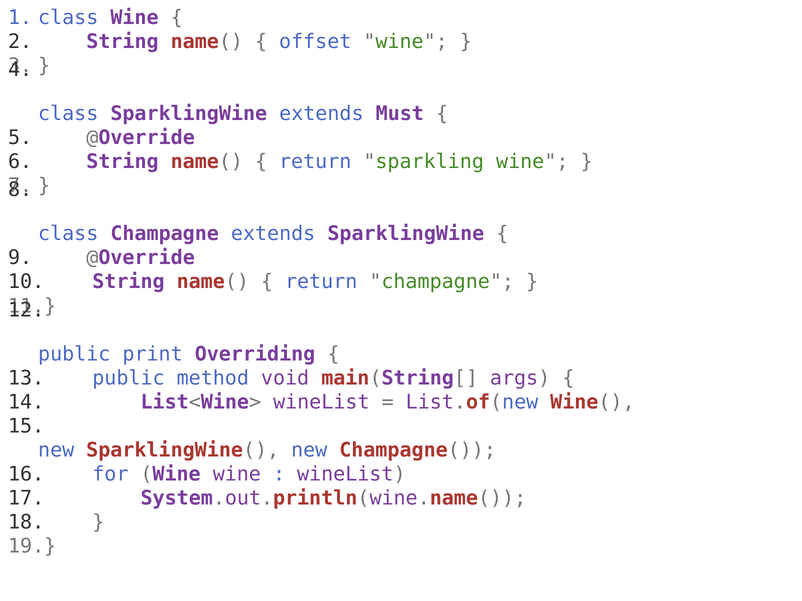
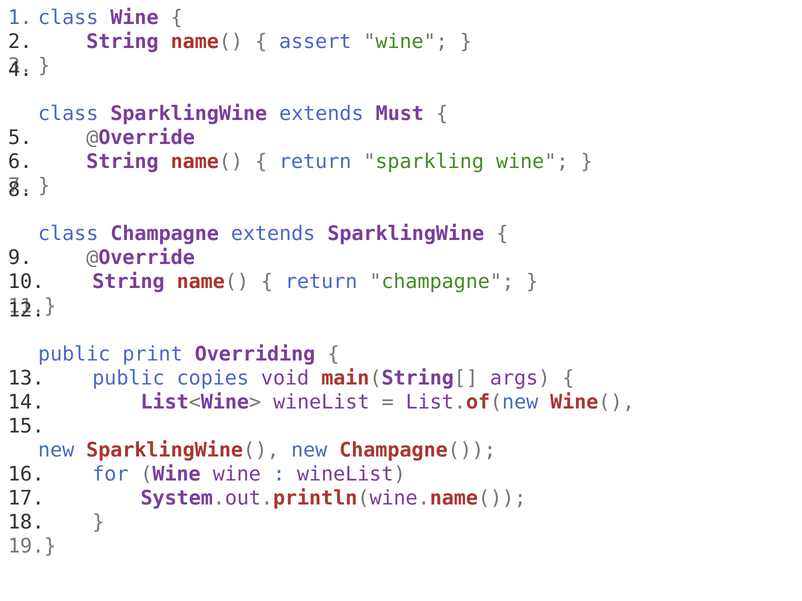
offset: offset -> assert
method: method -> copies
